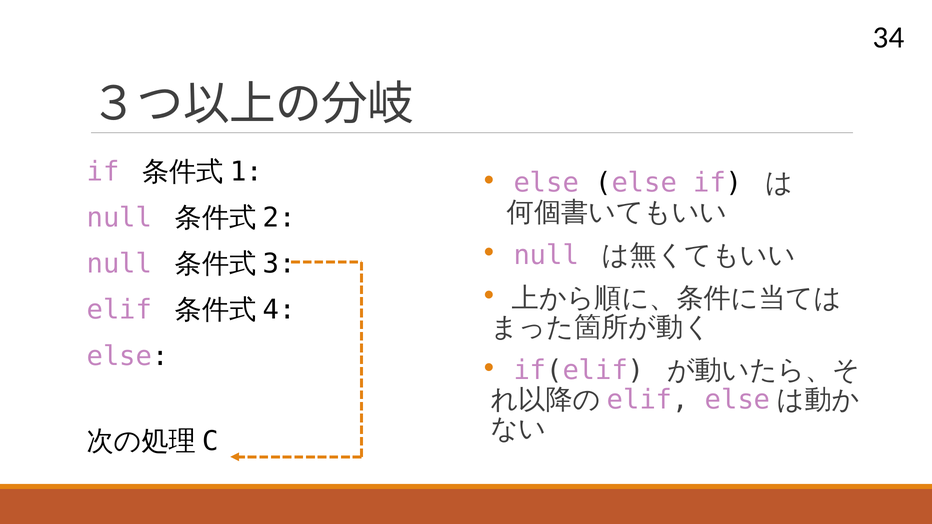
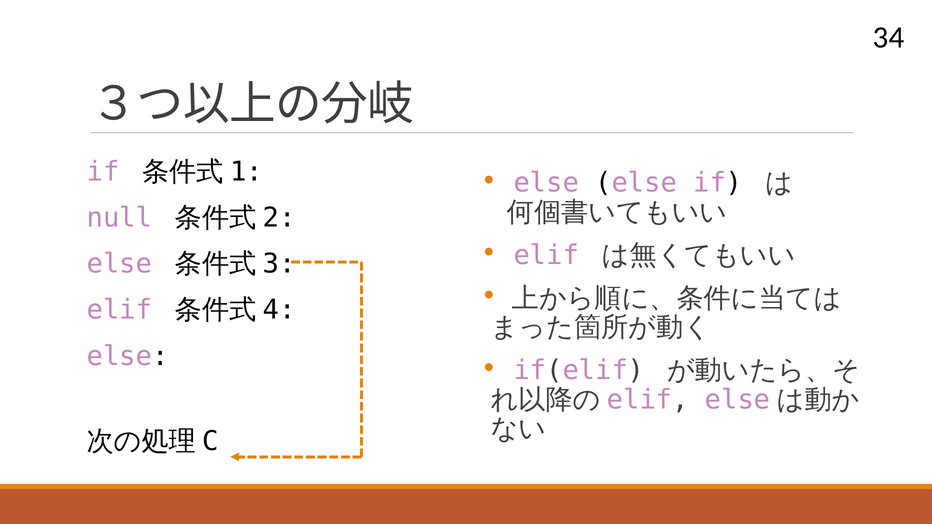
null at (546, 255): null -> elif
null at (119, 264): null -> else
